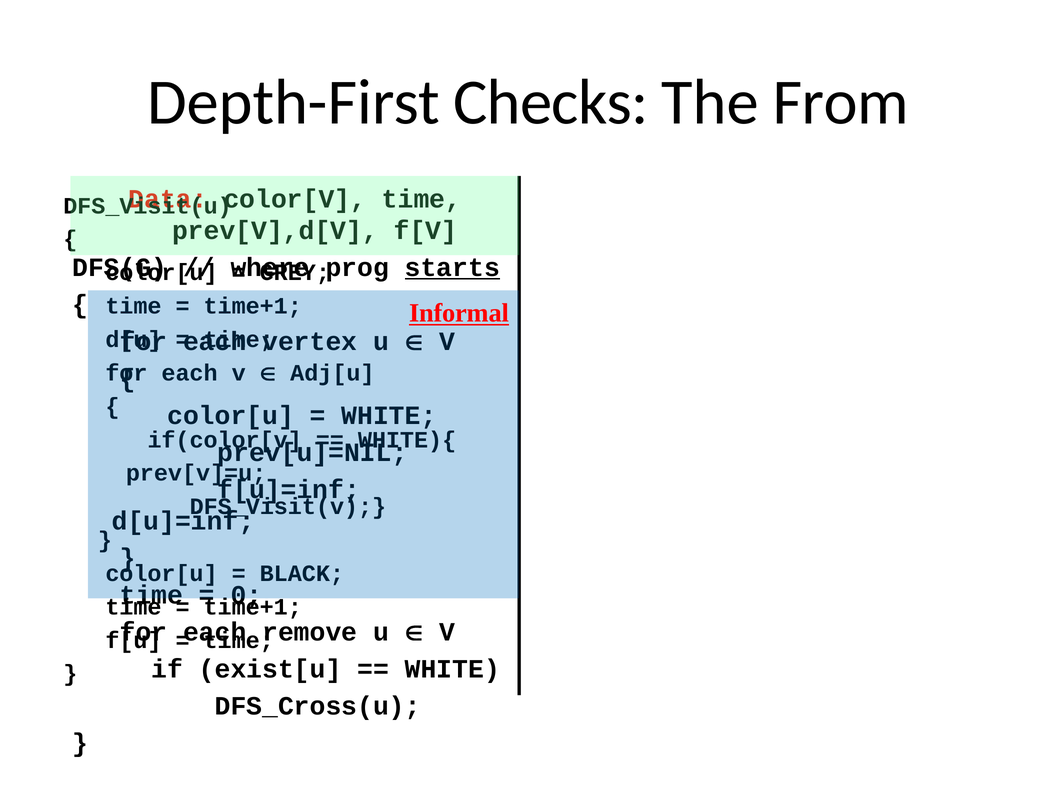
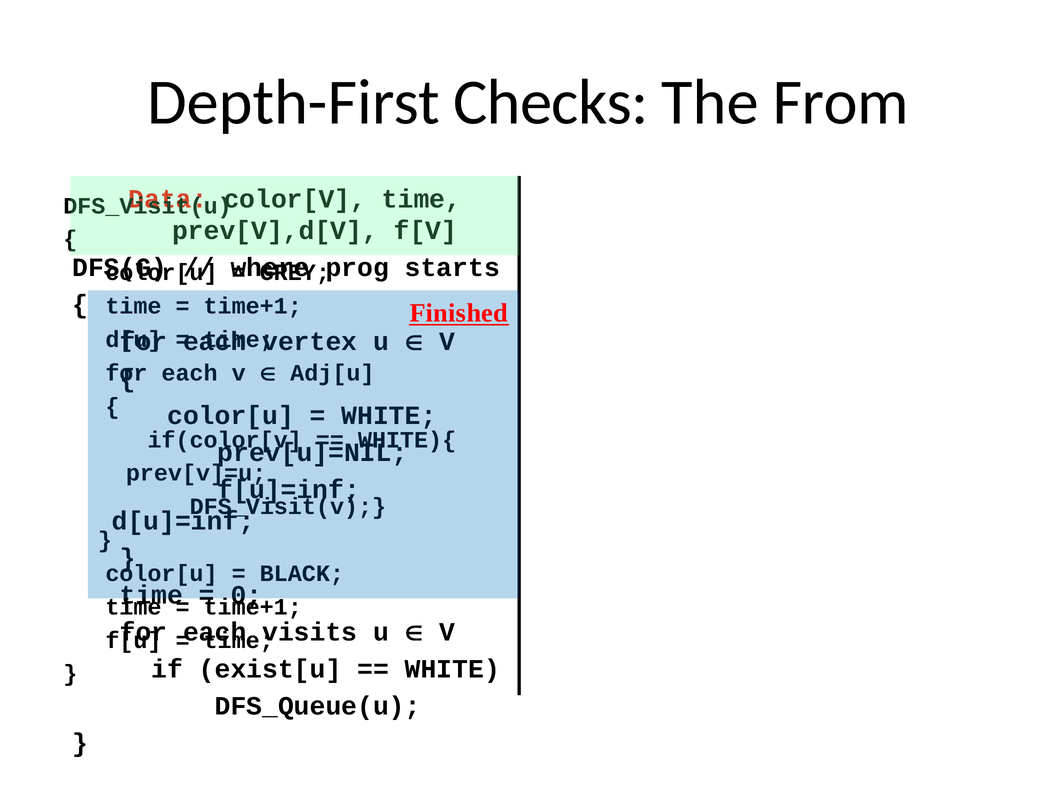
starts underline: present -> none
Informal: Informal -> Finished
remove: remove -> visits
DFS_Cross(u: DFS_Cross(u -> DFS_Queue(u
